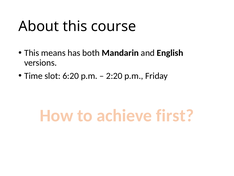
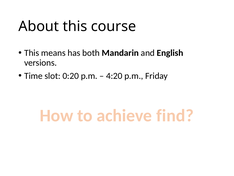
6:20: 6:20 -> 0:20
2:20: 2:20 -> 4:20
first: first -> find
